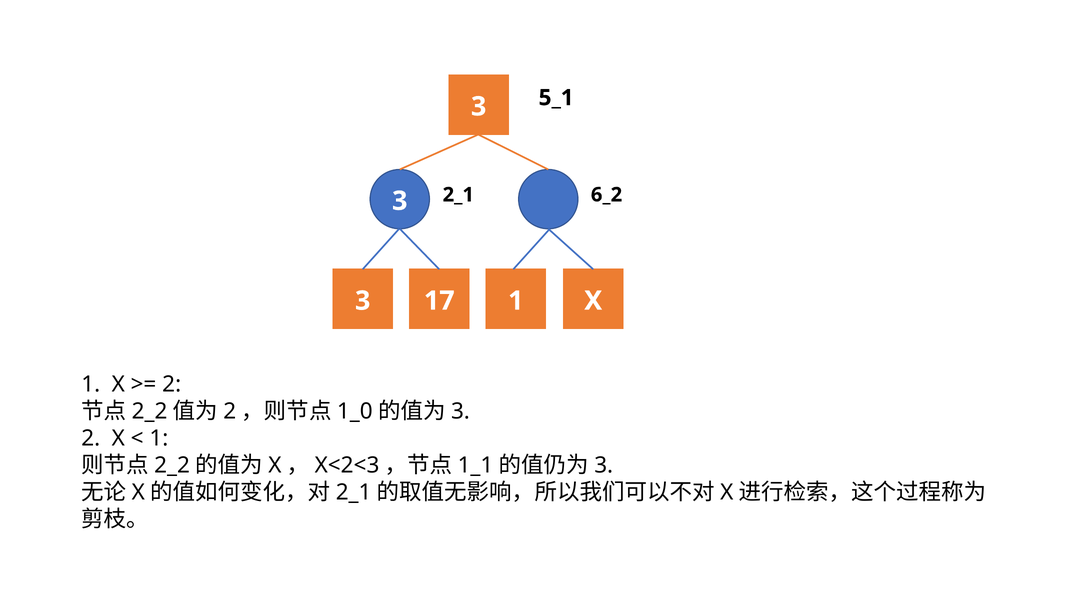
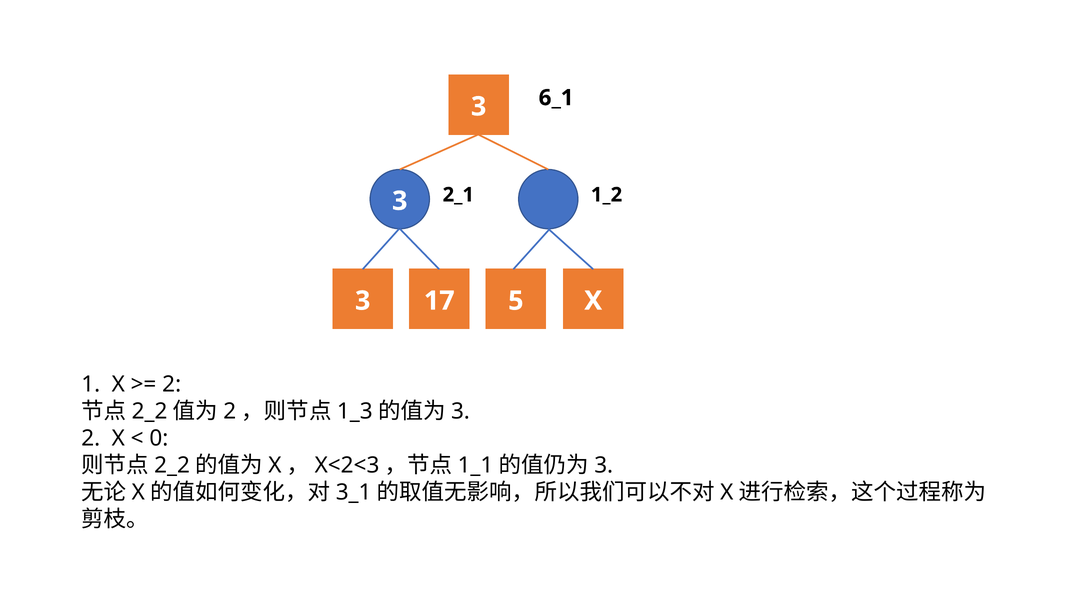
5_1: 5_1 -> 6_1
6_2: 6_2 -> 1_2
17 1: 1 -> 5
1_0: 1_0 -> 1_3
1 at (159, 438): 1 -> 0
2_1 at (354, 492): 2_1 -> 3_1
